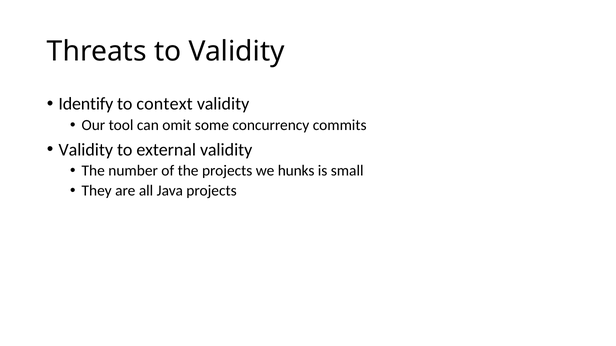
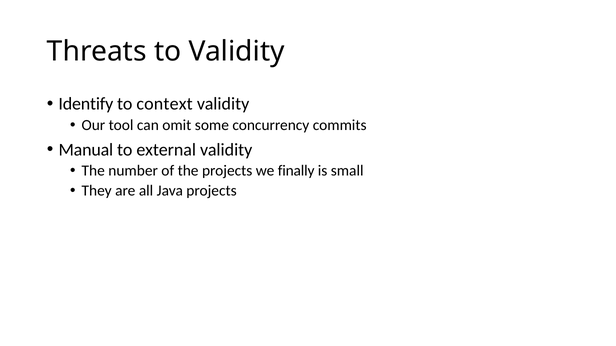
Validity at (86, 150): Validity -> Manual
hunks: hunks -> finally
